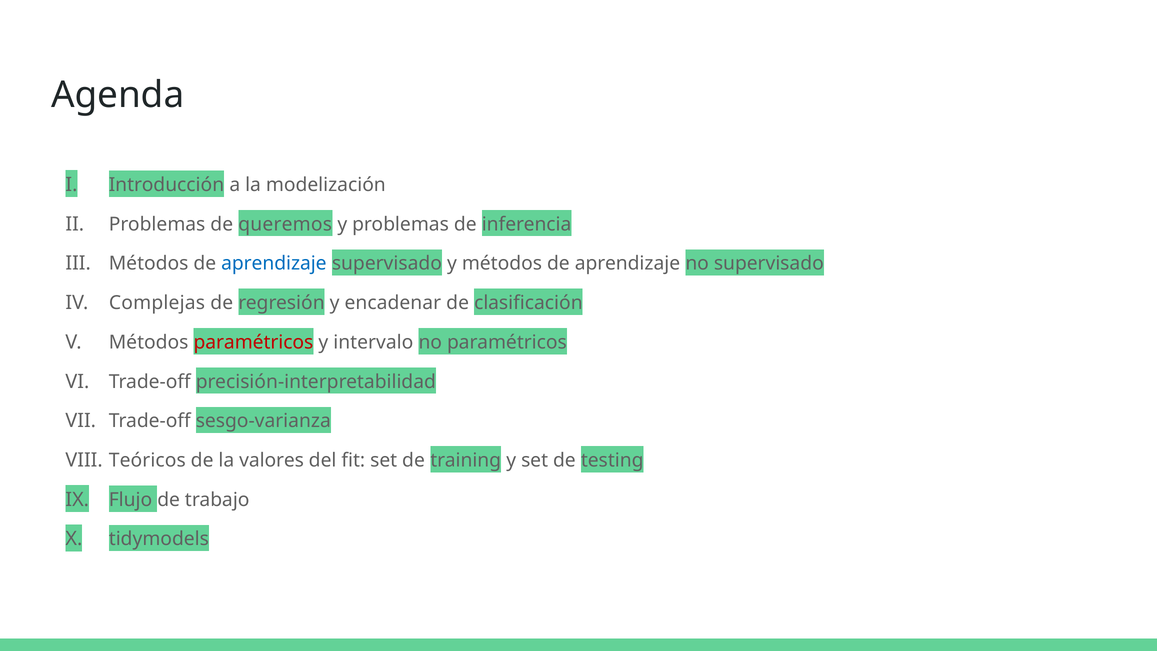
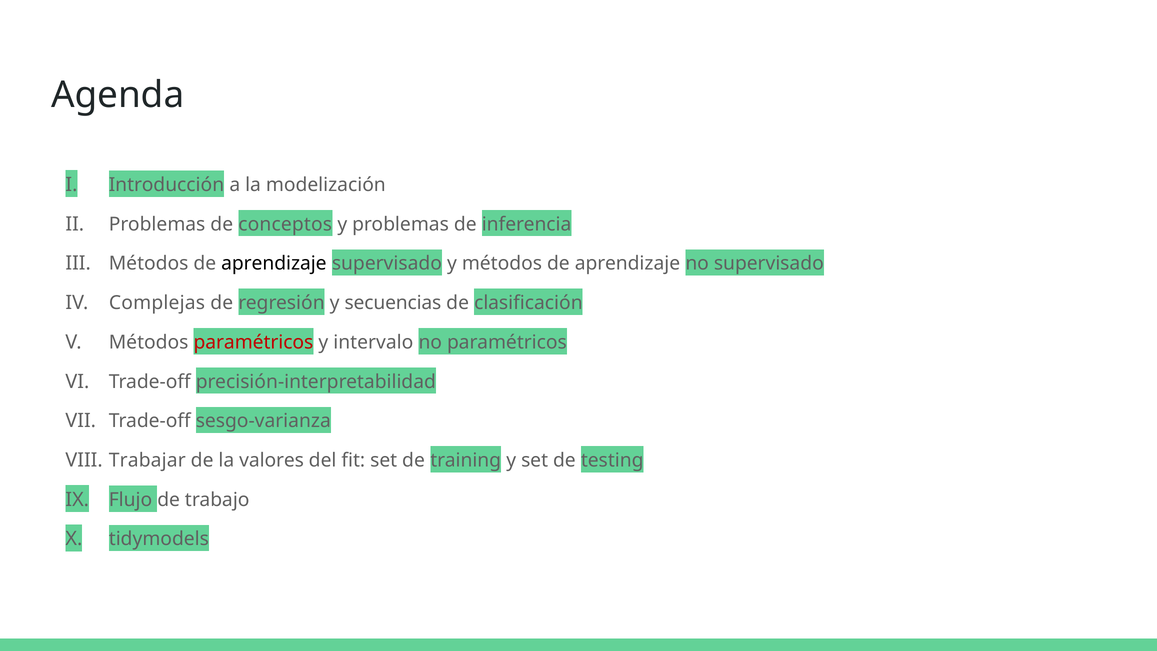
queremos: queremos -> conceptos
aprendizaje at (274, 263) colour: blue -> black
encadenar: encadenar -> secuencias
Teóricos: Teóricos -> Trabajar
